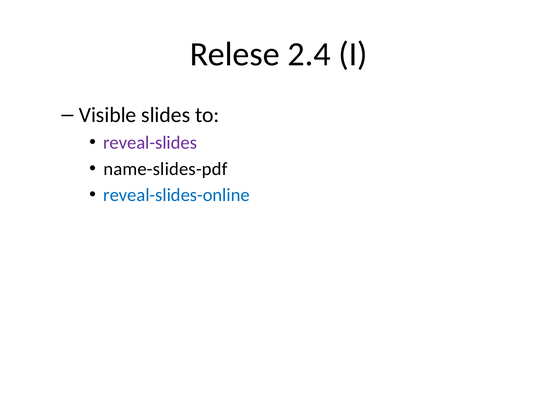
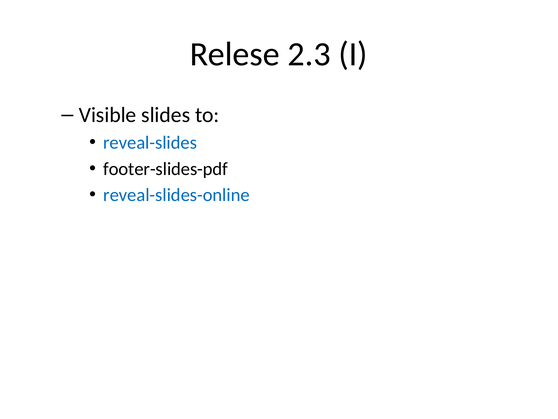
2.4: 2.4 -> 2.3
reveal-slides colour: purple -> blue
name-slides-pdf: name-slides-pdf -> footer-slides-pdf
